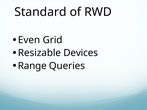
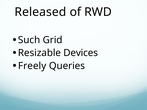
Standard: Standard -> Released
Even: Even -> Such
Range: Range -> Freely
